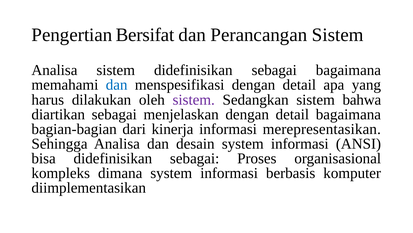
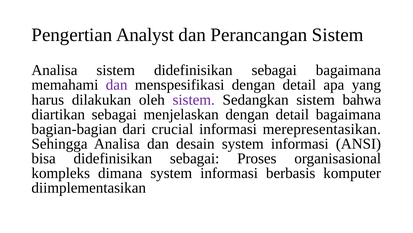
Bersifat: Bersifat -> Analyst
dan at (117, 85) colour: blue -> purple
kinerja: kinerja -> crucial
